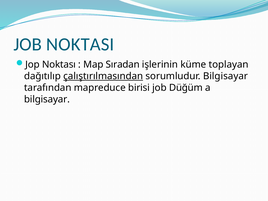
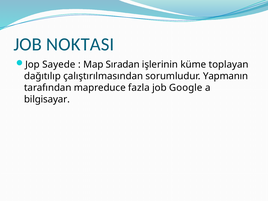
Noktası: Noktası -> Sayede
çalıştırılmasından underline: present -> none
sorumludur Bilgisayar: Bilgisayar -> Yapmanın
birisi: birisi -> fazla
Düğüm: Düğüm -> Google
